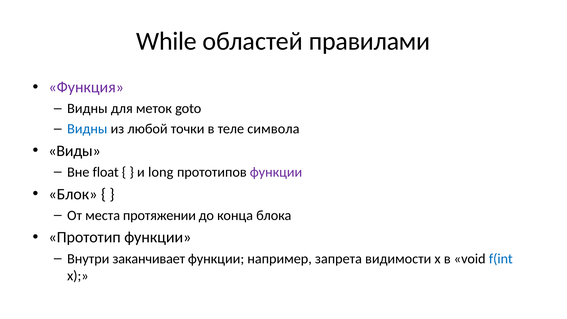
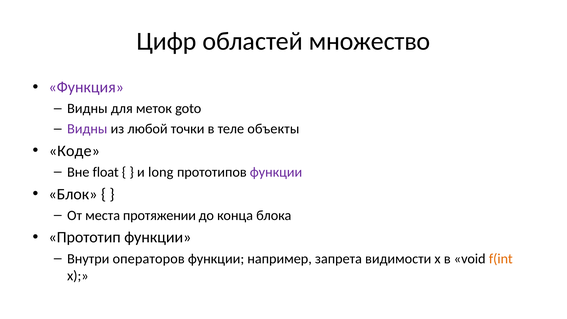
While: While -> Цифр
правилами: правилами -> множество
Видны at (87, 129) colour: blue -> purple
символа: символа -> объекты
Виды: Виды -> Коде
заканчивает: заканчивает -> операторов
f(int colour: blue -> orange
